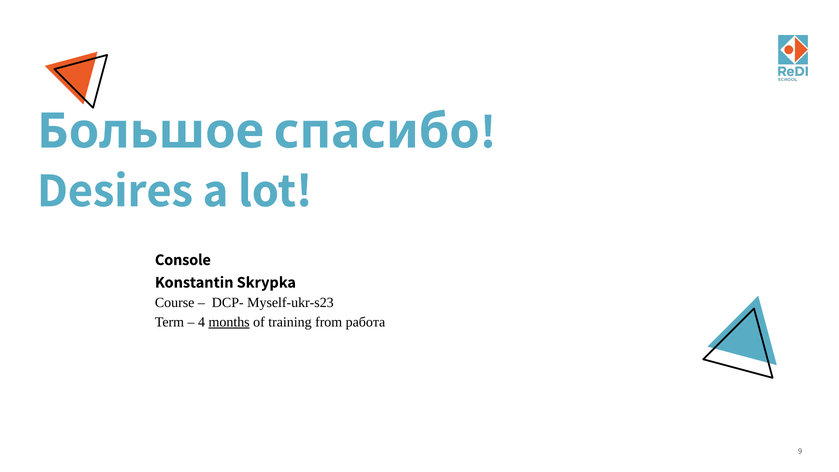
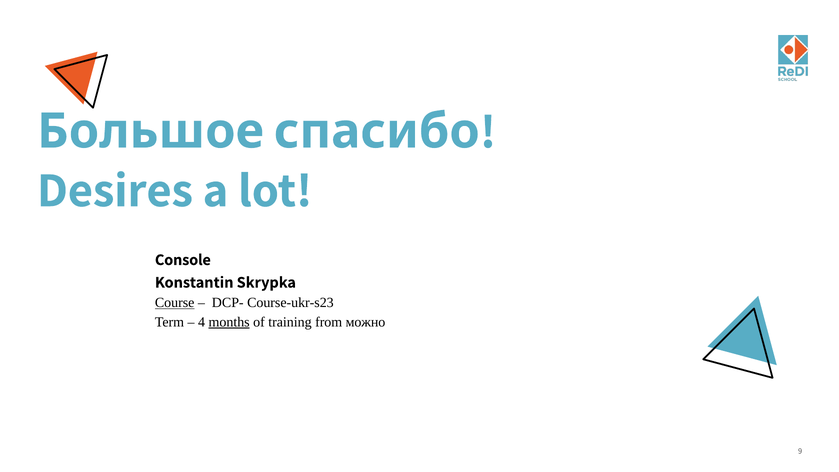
Course underline: none -> present
Myself-ukr-s23: Myself-ukr-s23 -> Course-ukr-s23
работа: работа -> можно
